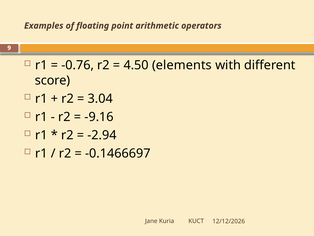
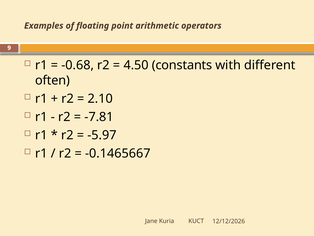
-0.76: -0.76 -> -0.68
elements: elements -> constants
score: score -> often
3.04: 3.04 -> 2.10
-9.16: -9.16 -> -7.81
-2.94: -2.94 -> -5.97
-0.1466697: -0.1466697 -> -0.1465667
